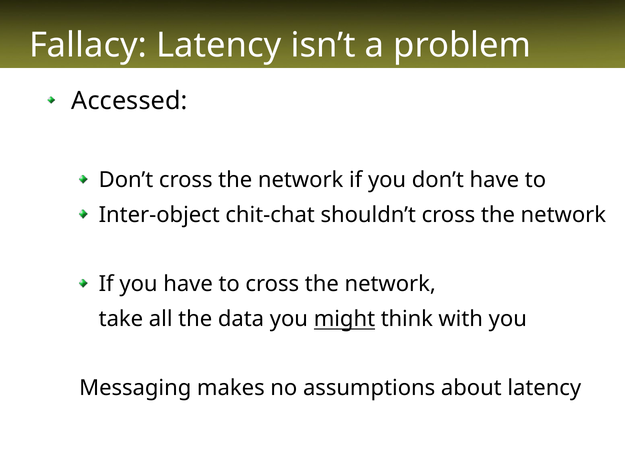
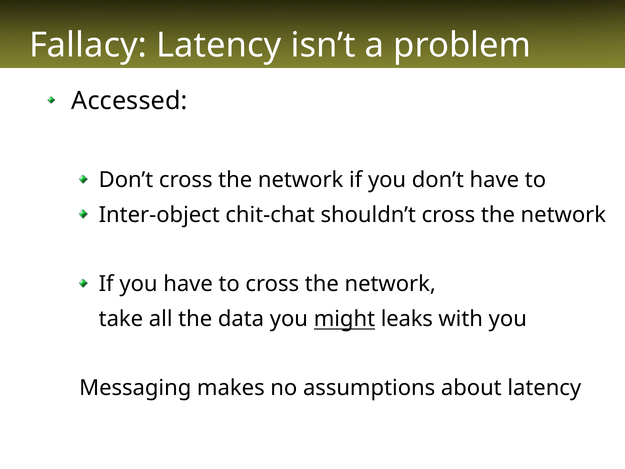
think: think -> leaks
